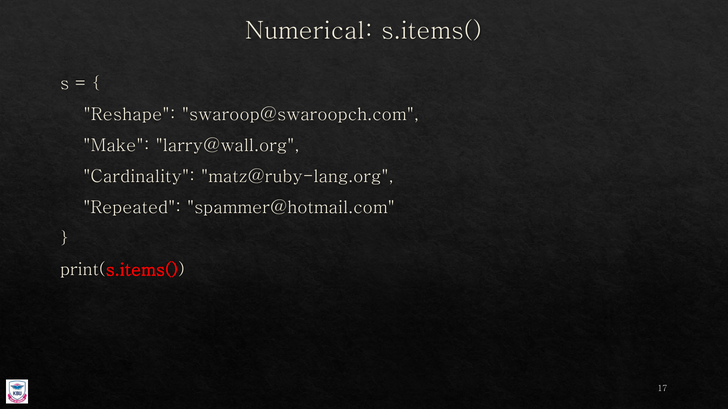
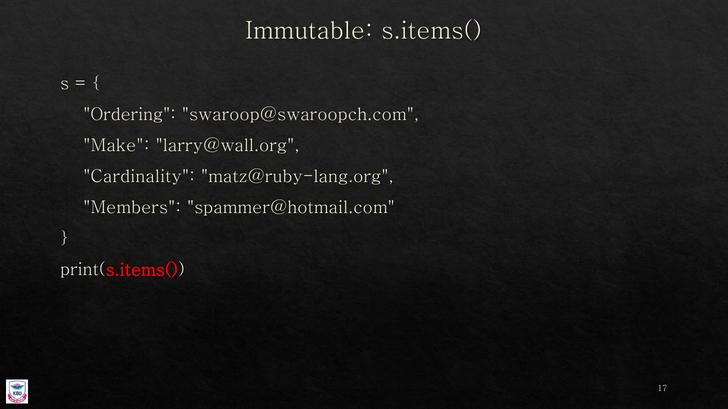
Numerical: Numerical -> Immutable
Reshape: Reshape -> Ordering
Repeated: Repeated -> Members
